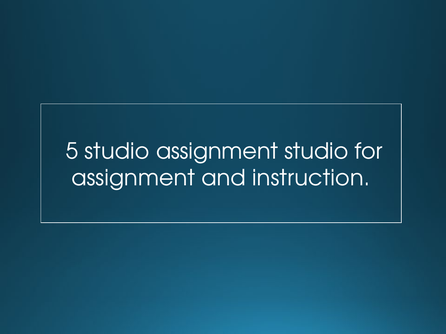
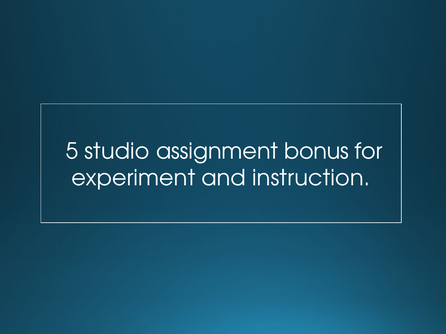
assignment studio: studio -> bonus
assignment at (133, 178): assignment -> experiment
